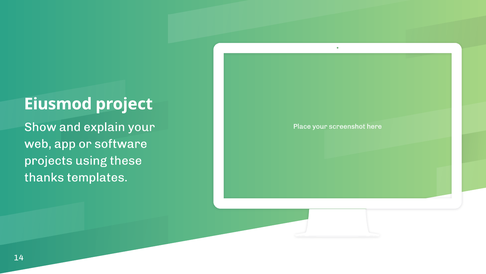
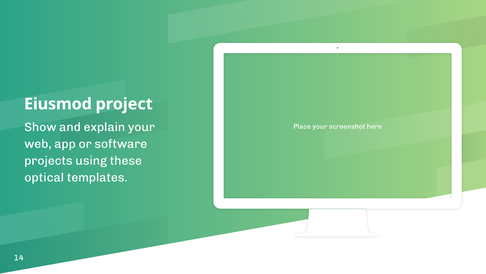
thanks: thanks -> optical
